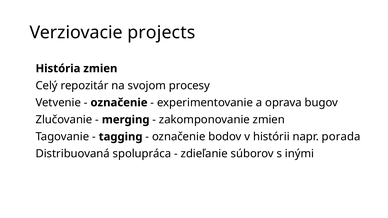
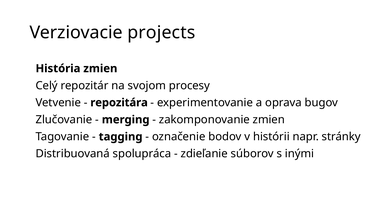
označenie at (119, 103): označenie -> repozitára
porada: porada -> stránky
